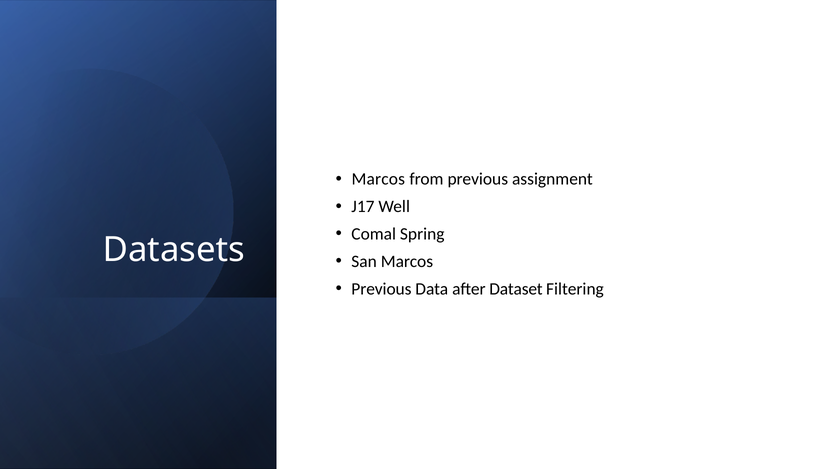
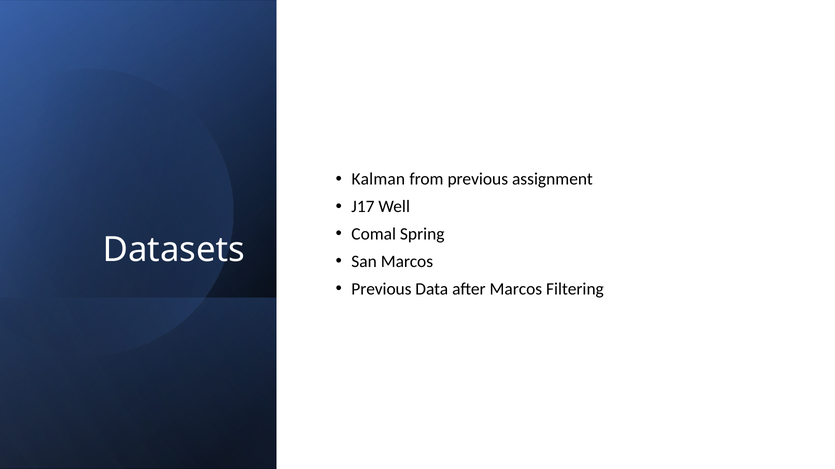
Marcos at (378, 179): Marcos -> Kalman
after Dataset: Dataset -> Marcos
